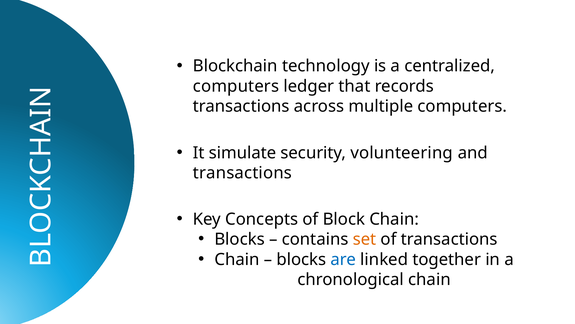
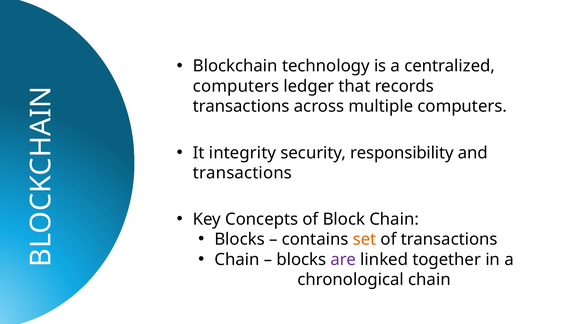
simulate: simulate -> integrity
volunteering: volunteering -> responsibility
are colour: blue -> purple
